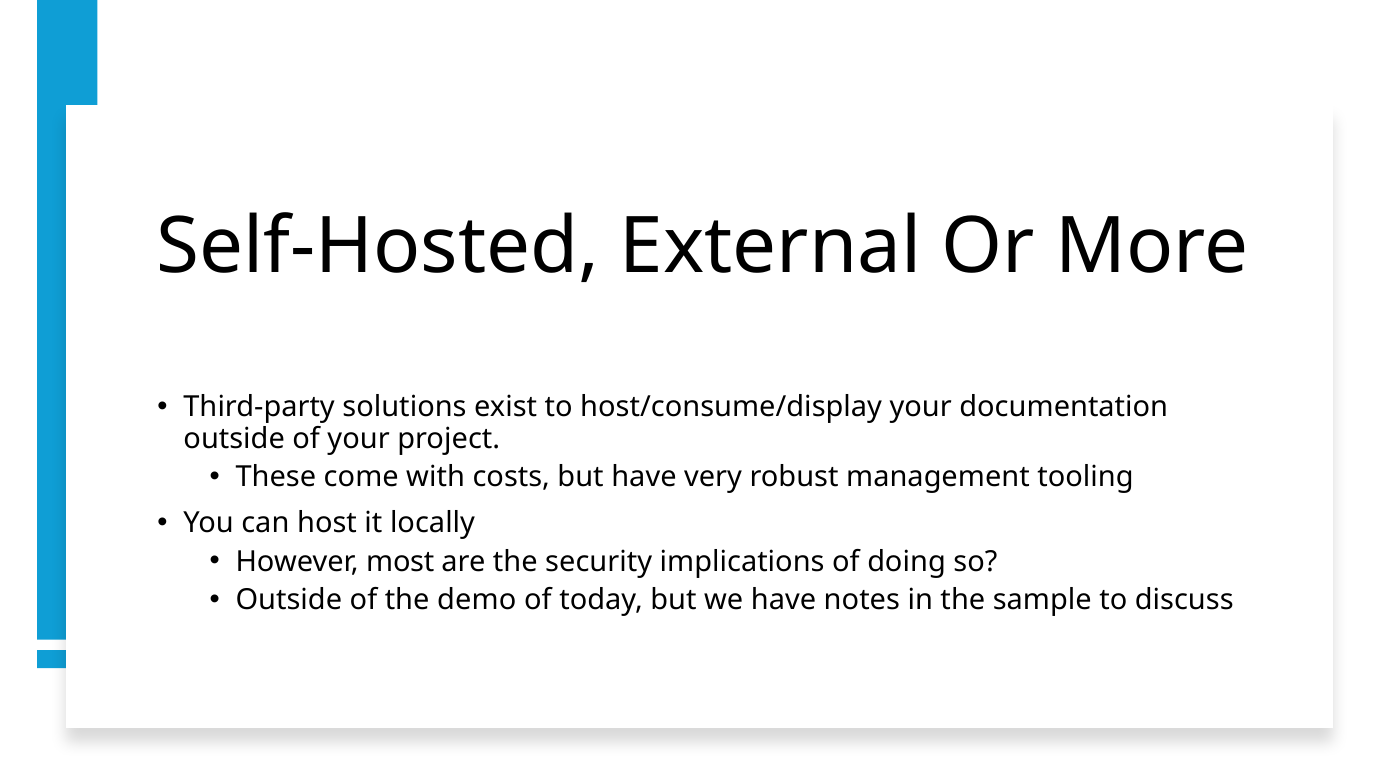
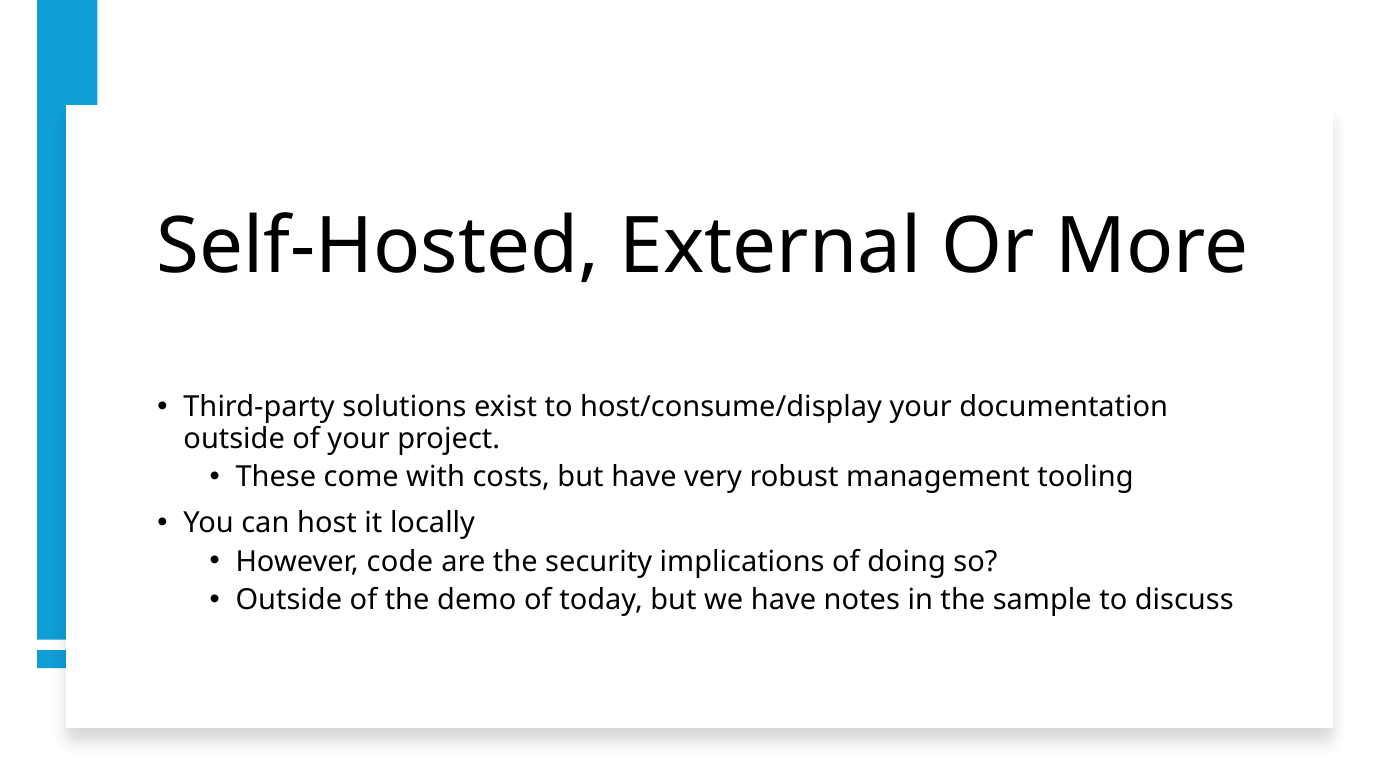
most: most -> code
